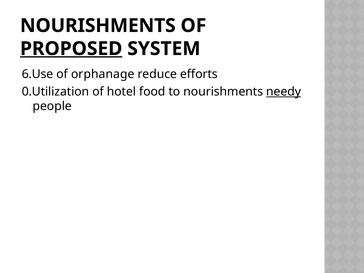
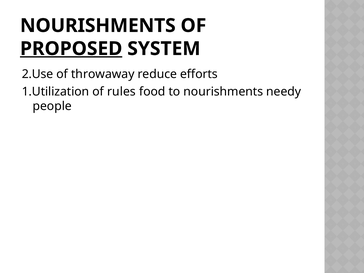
6.Use: 6.Use -> 2.Use
orphanage: orphanage -> throwaway
0.Utilization: 0.Utilization -> 1.Utilization
hotel: hotel -> rules
needy underline: present -> none
